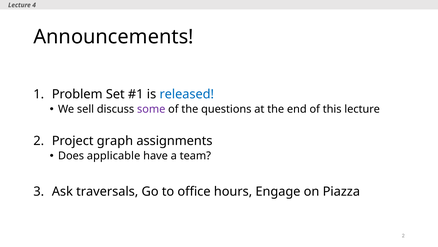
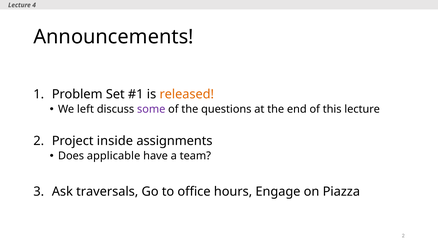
released colour: blue -> orange
sell: sell -> left
graph: graph -> inside
